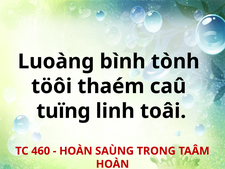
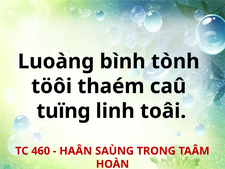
HOÀN at (76, 151): HOÀN -> HAÂN
